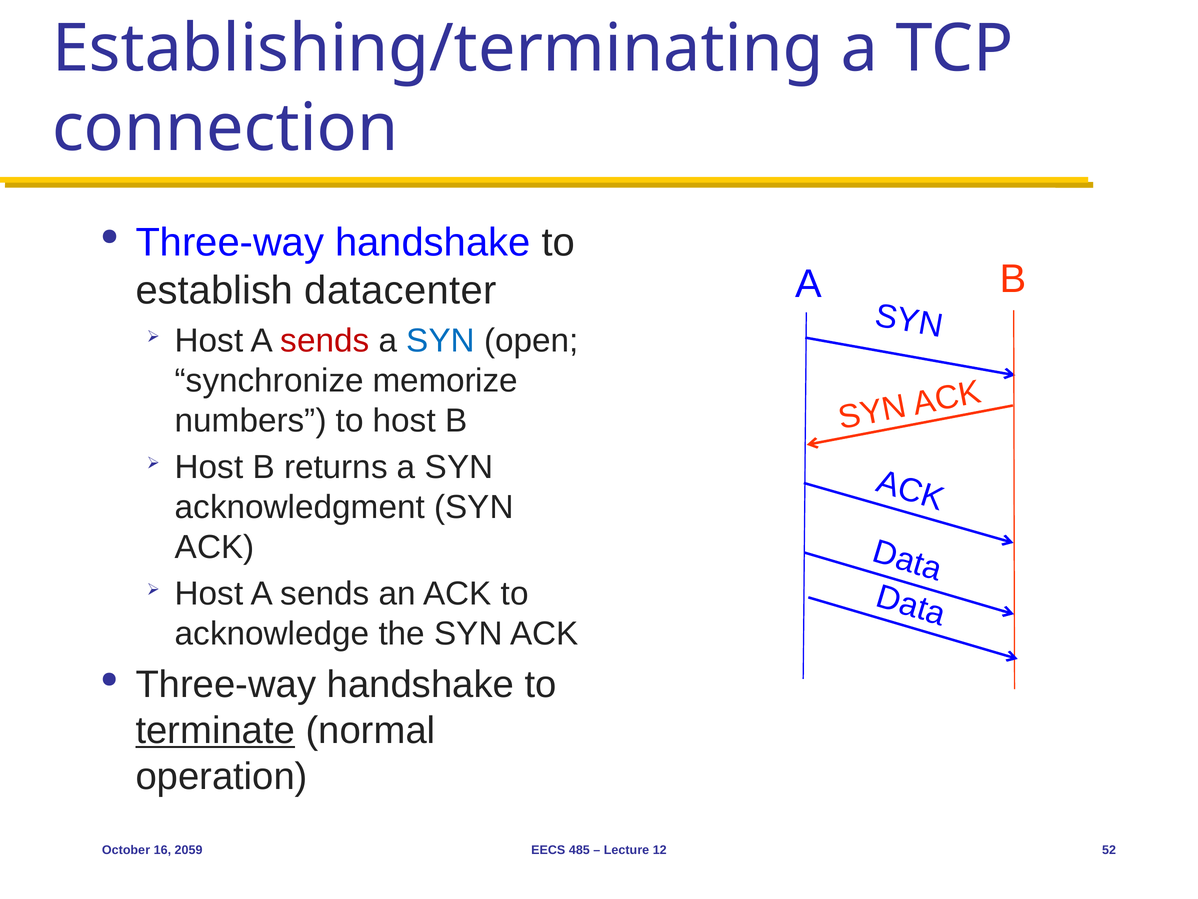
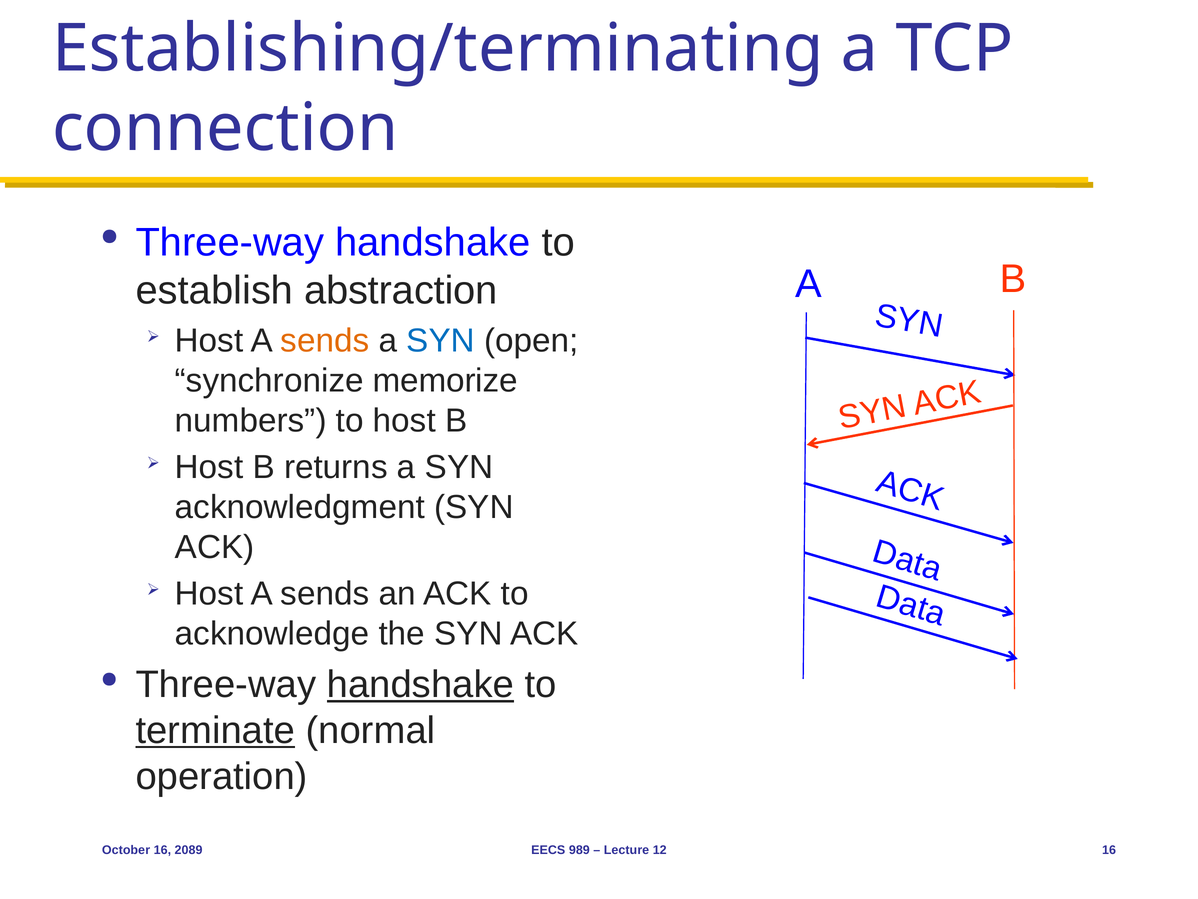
datacenter: datacenter -> abstraction
sends at (325, 340) colour: red -> orange
handshake at (420, 684) underline: none -> present
2059: 2059 -> 2089
485: 485 -> 989
12 52: 52 -> 16
